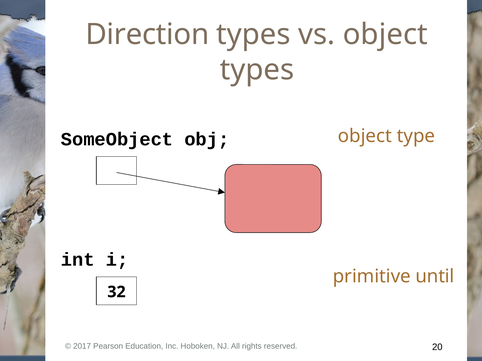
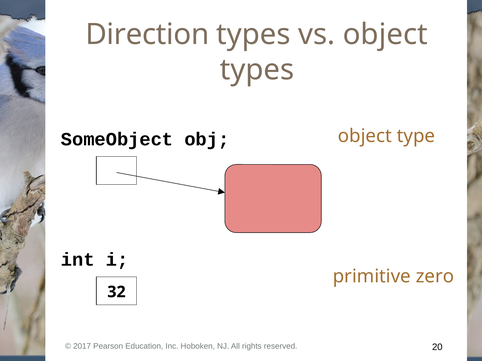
until: until -> zero
